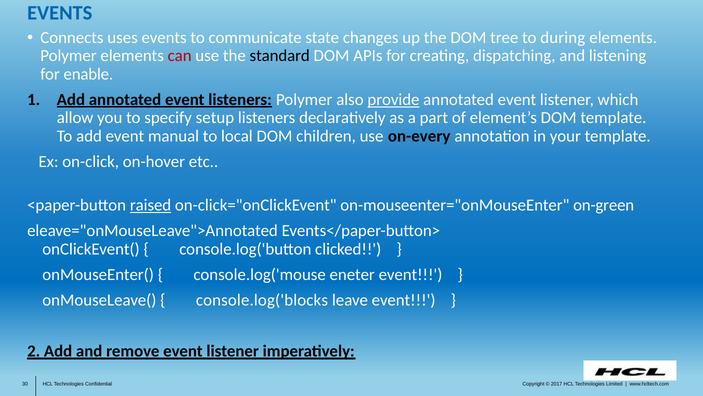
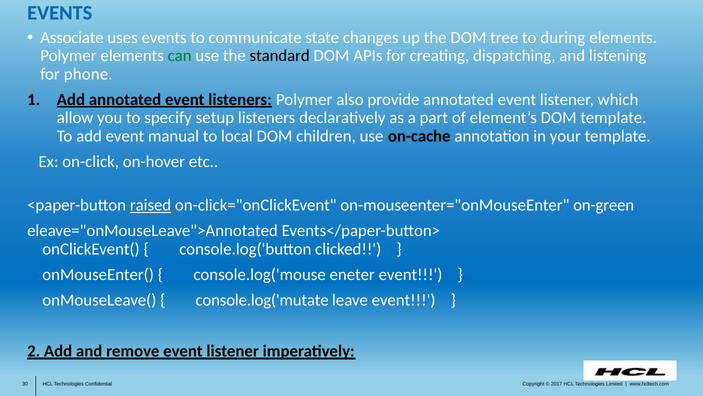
Connects: Connects -> Associate
can colour: red -> green
enable: enable -> phone
provide underline: present -> none
on-every: on-every -> on-cache
console.log('blocks: console.log('blocks -> console.log('mutate
